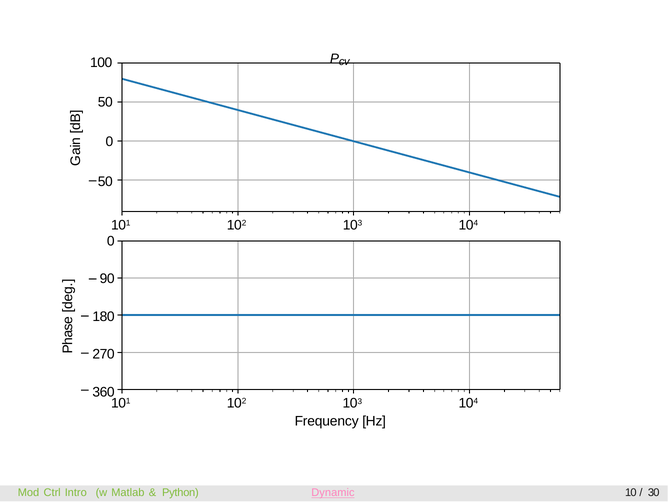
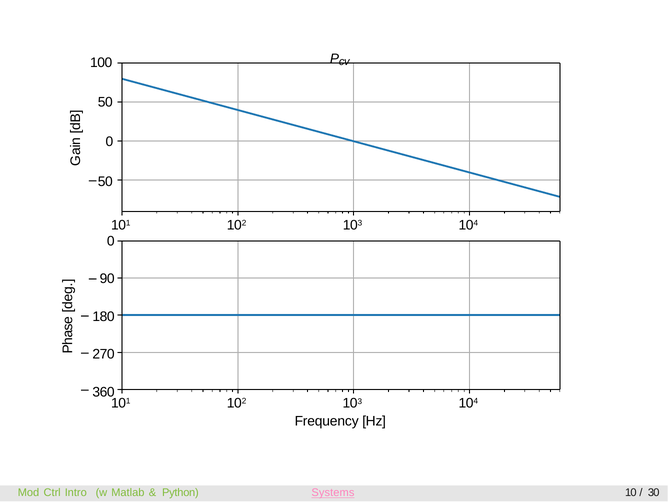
Dynamic: Dynamic -> Systems
